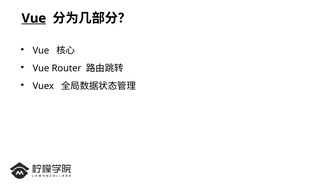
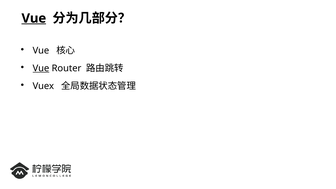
Vue at (41, 68) underline: none -> present
